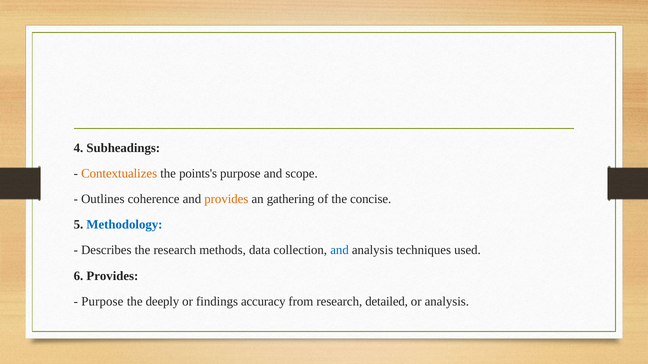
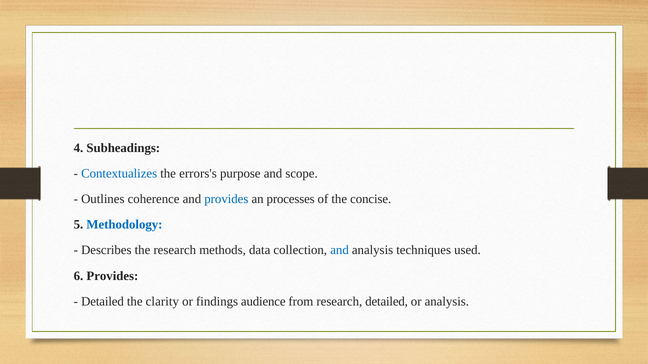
Contextualizes colour: orange -> blue
points's: points's -> errors's
provides at (226, 199) colour: orange -> blue
gathering: gathering -> processes
Purpose at (102, 302): Purpose -> Detailed
deeply: deeply -> clarity
accuracy: accuracy -> audience
